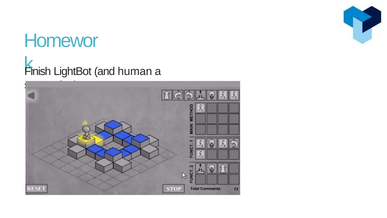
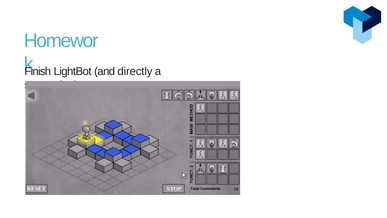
human: human -> directly
